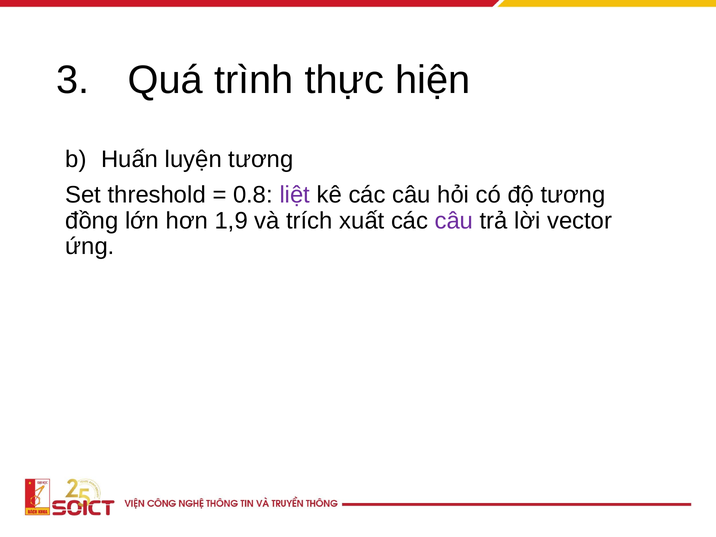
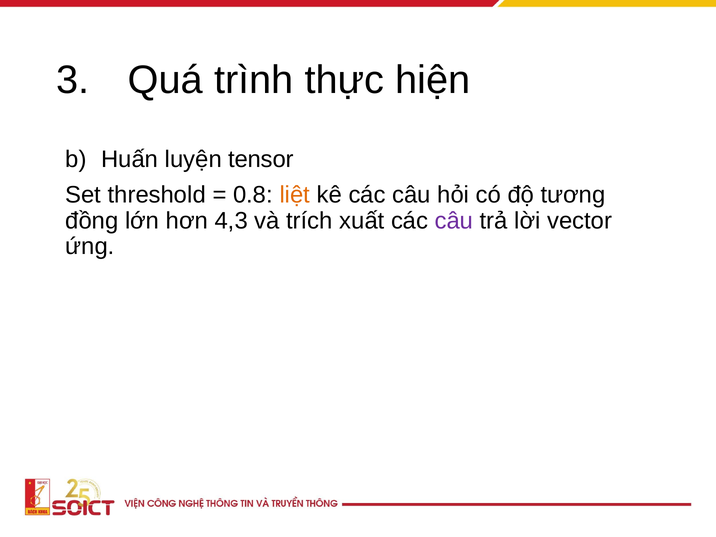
luyện tương: tương -> tensor
liệt colour: purple -> orange
1,9: 1,9 -> 4,3
